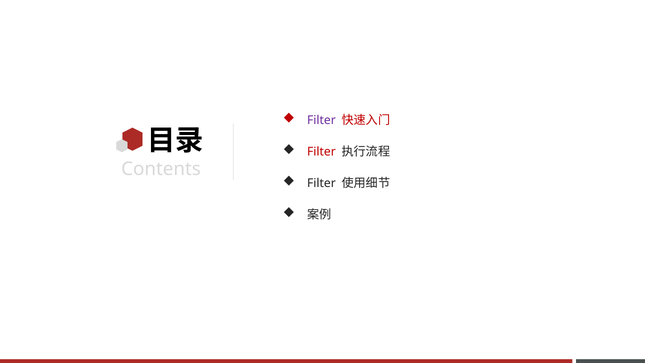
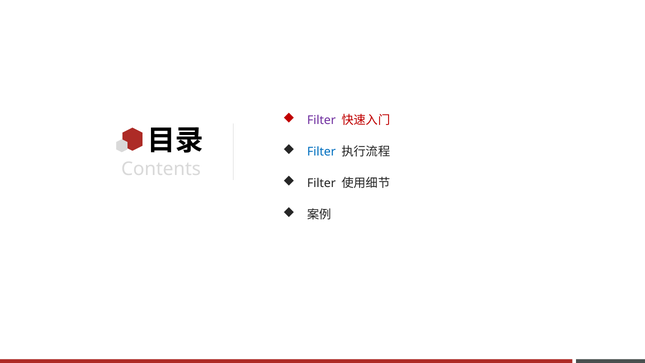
Filter at (321, 152) colour: red -> blue
